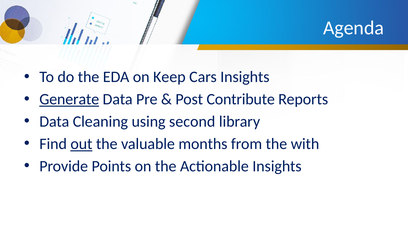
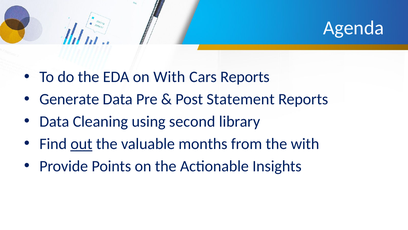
on Keep: Keep -> With
Cars Insights: Insights -> Reports
Generate underline: present -> none
Contribute: Contribute -> Statement
